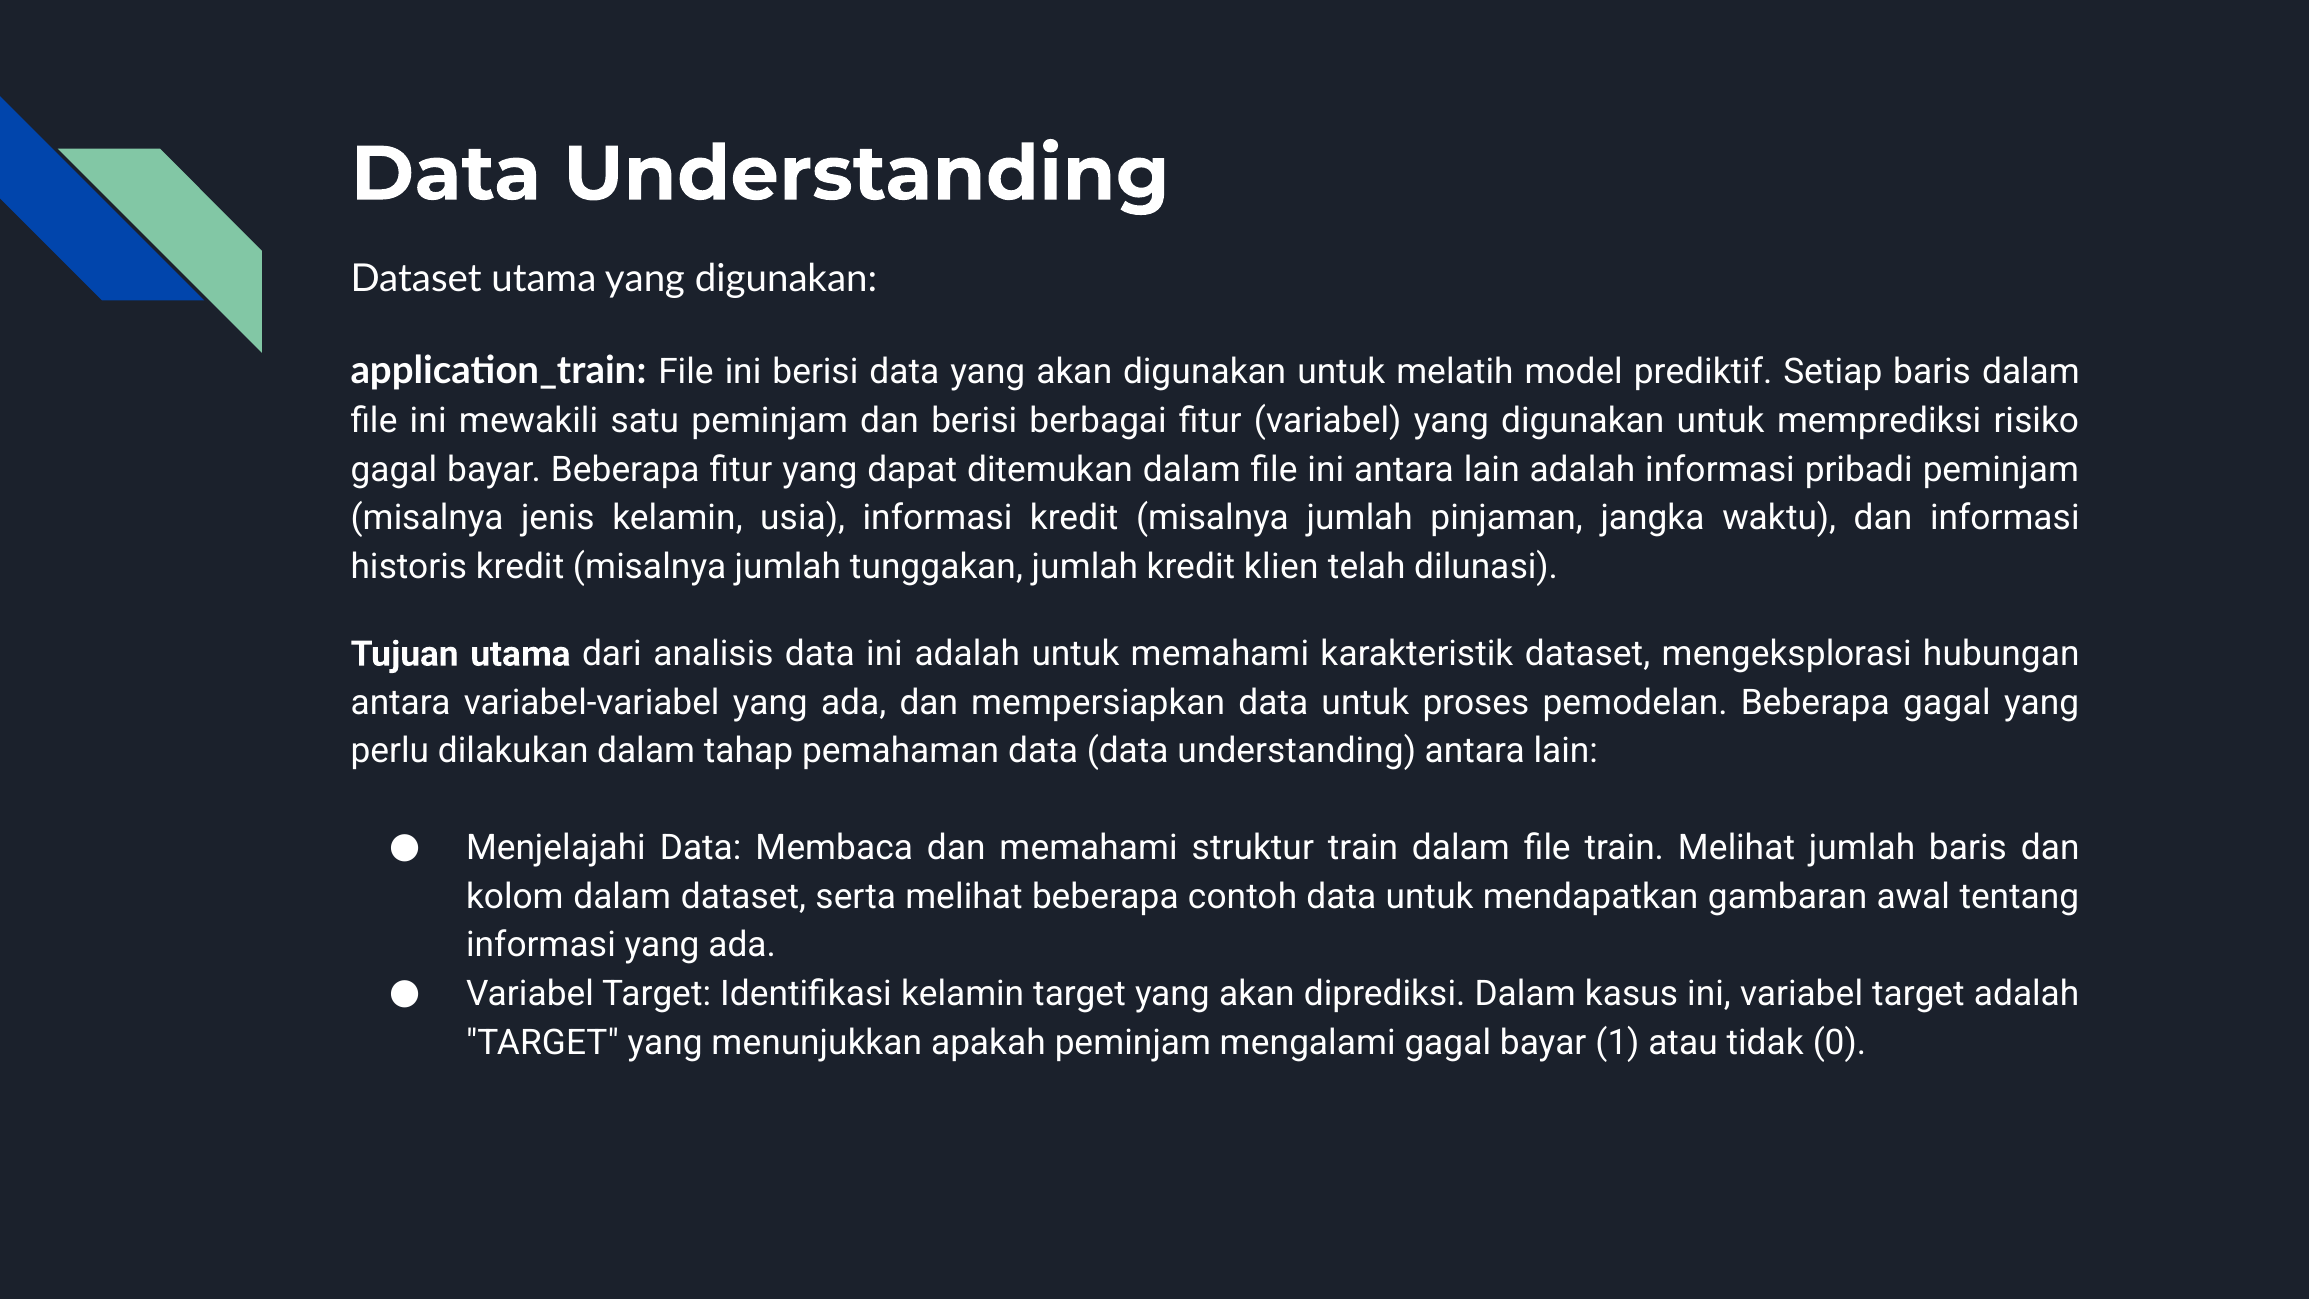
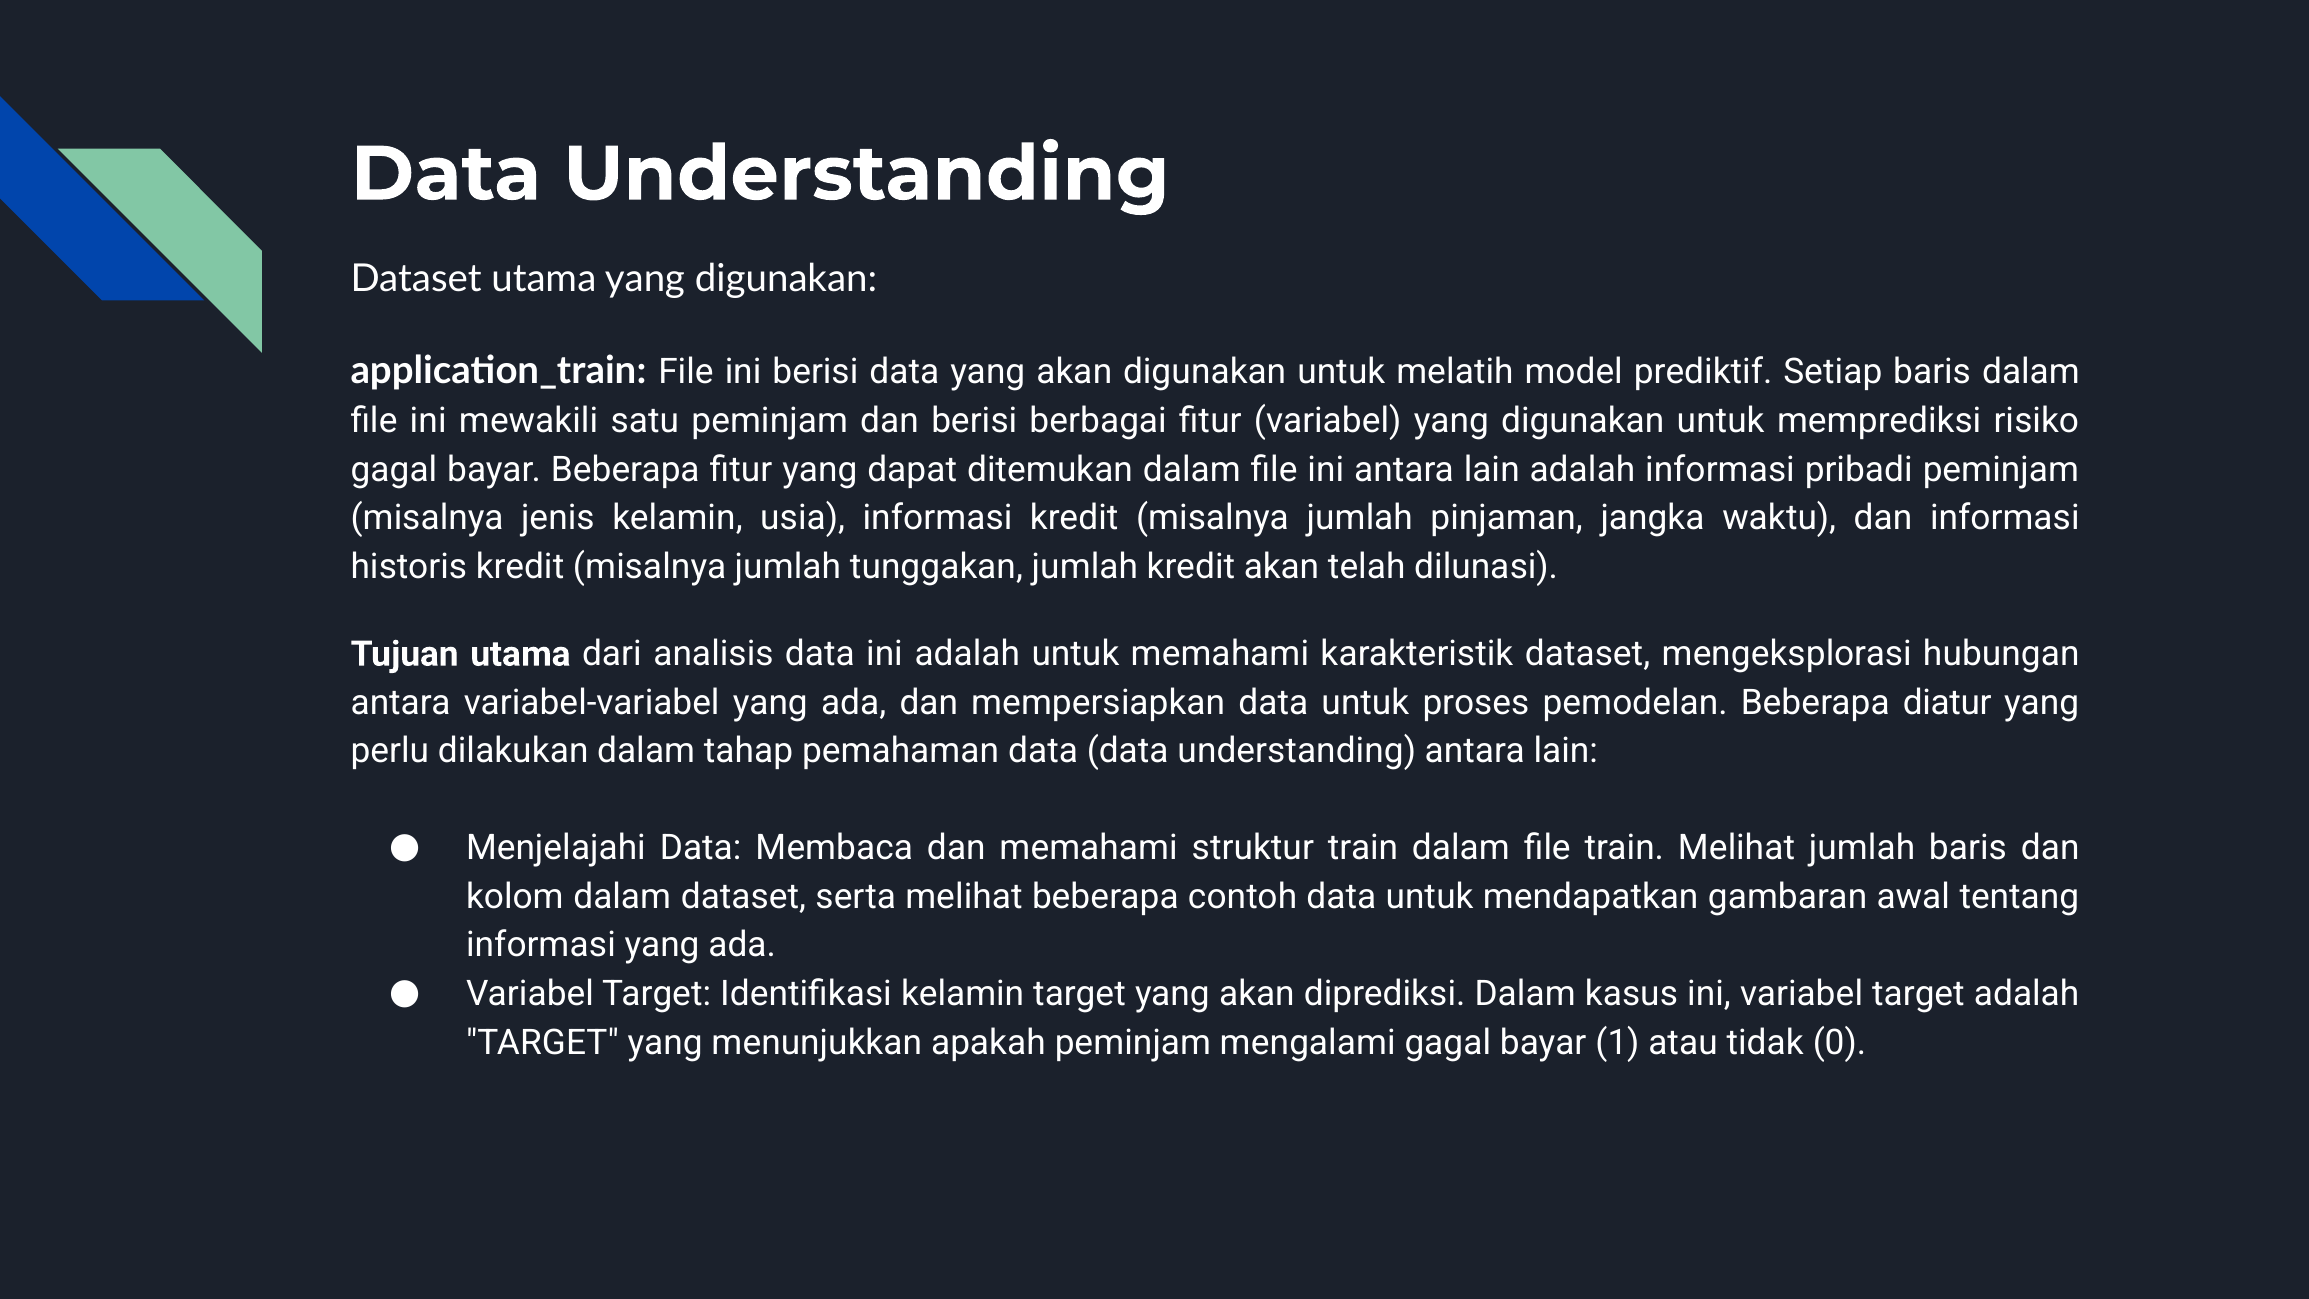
kredit klien: klien -> akan
Beberapa gagal: gagal -> diatur
